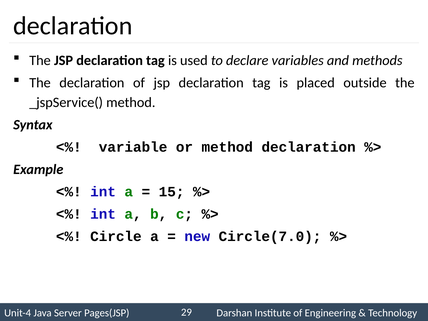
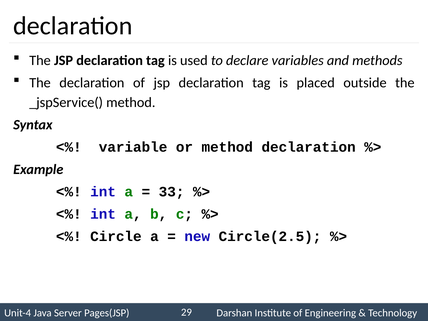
15: 15 -> 33
Circle(7.0: Circle(7.0 -> Circle(2.5
